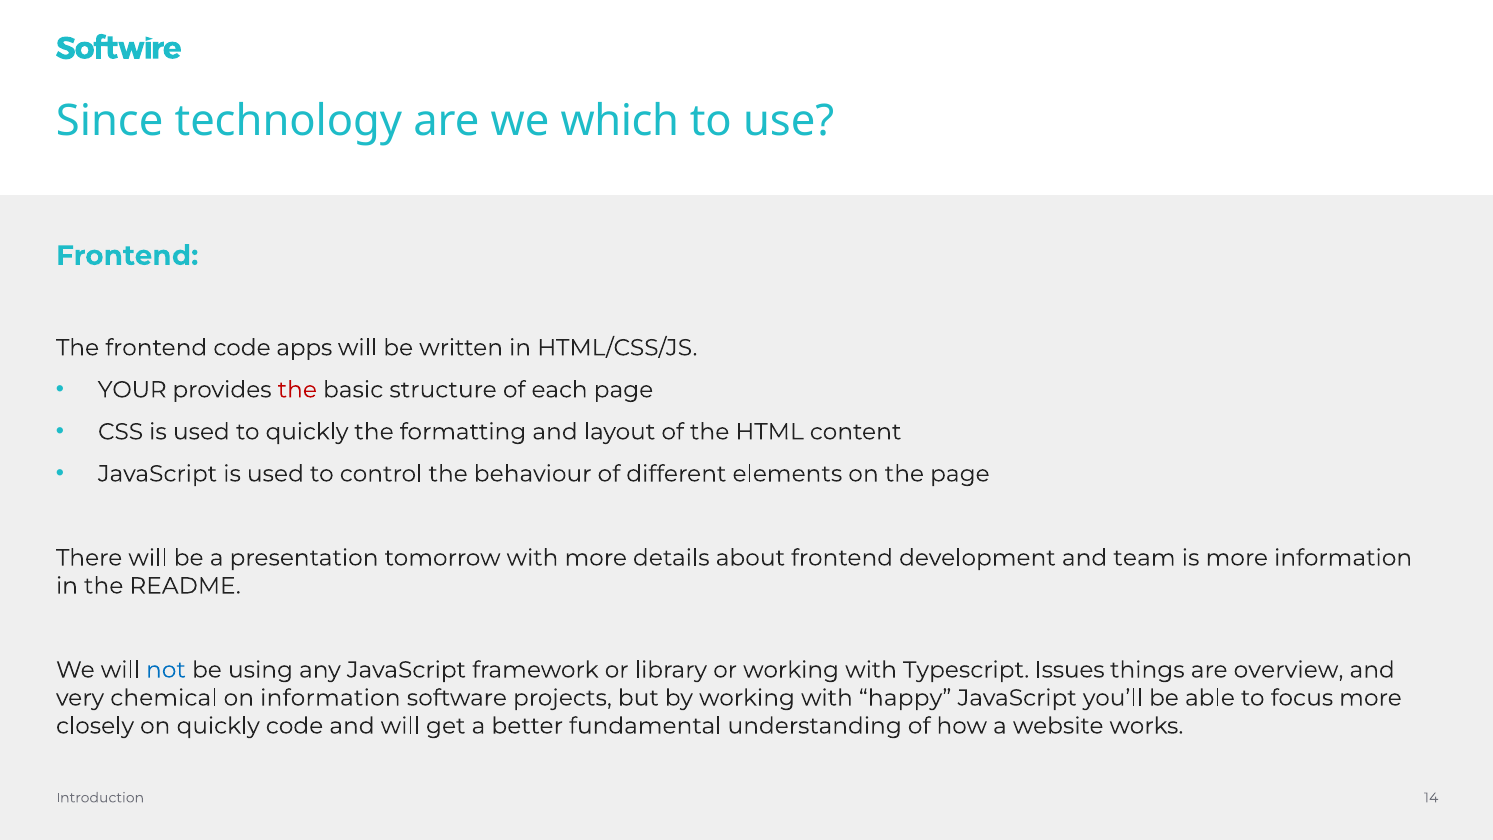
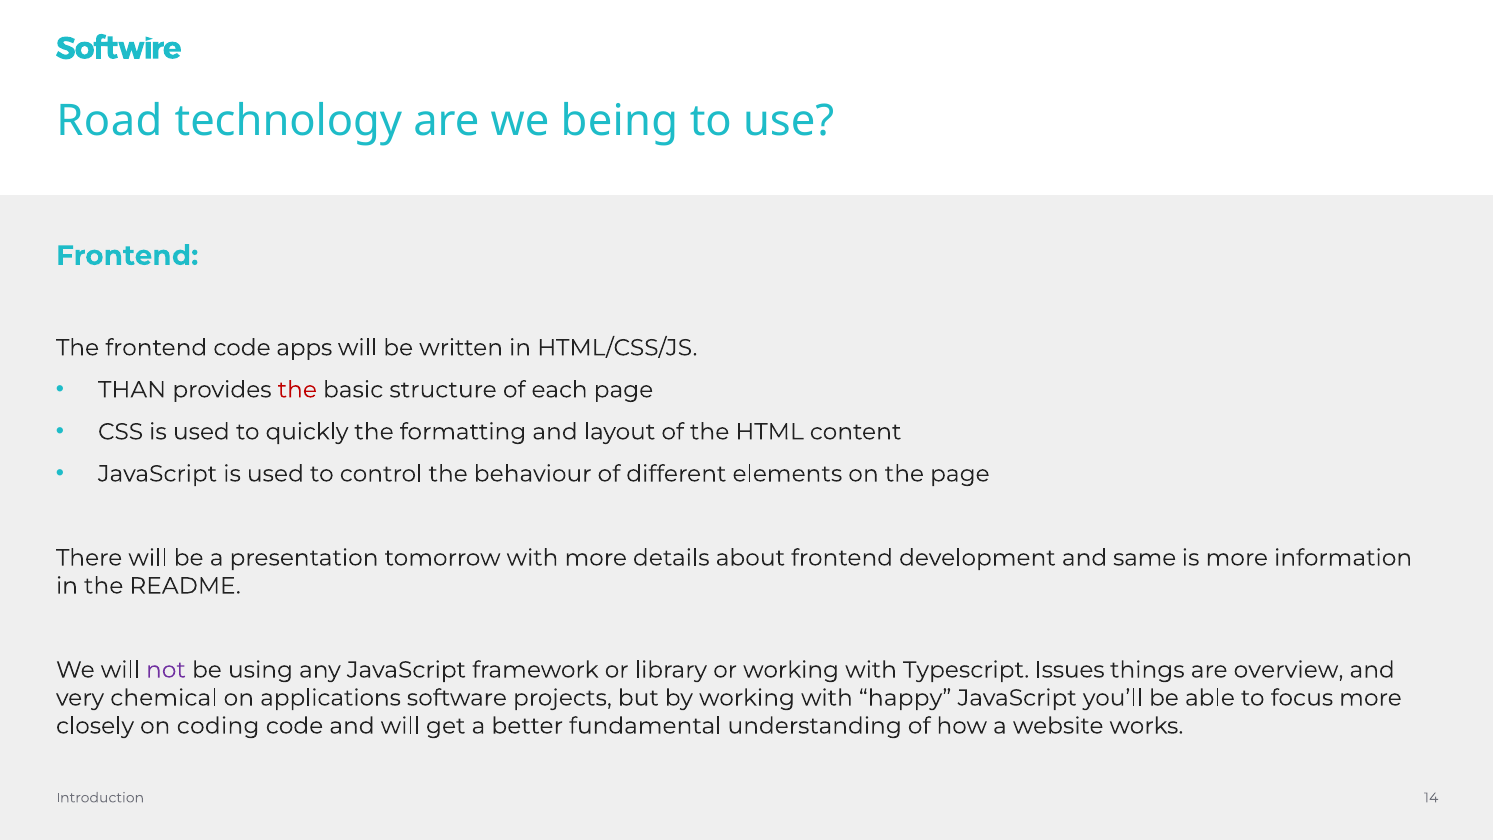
Since: Since -> Road
which: which -> being
YOUR: YOUR -> THAN
team: team -> same
not colour: blue -> purple
on information: information -> applications
on quickly: quickly -> coding
